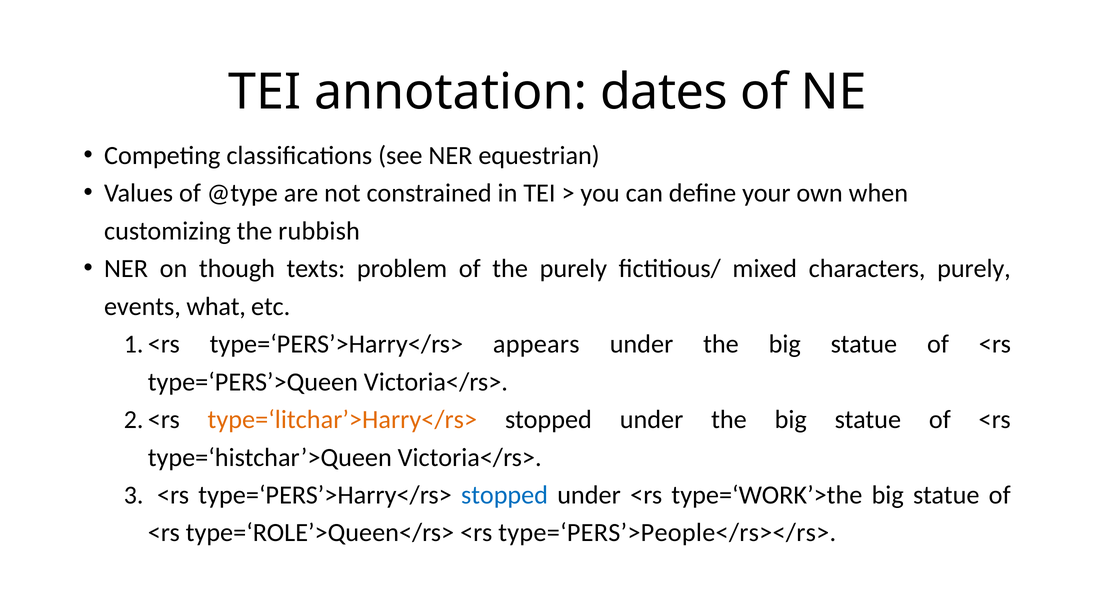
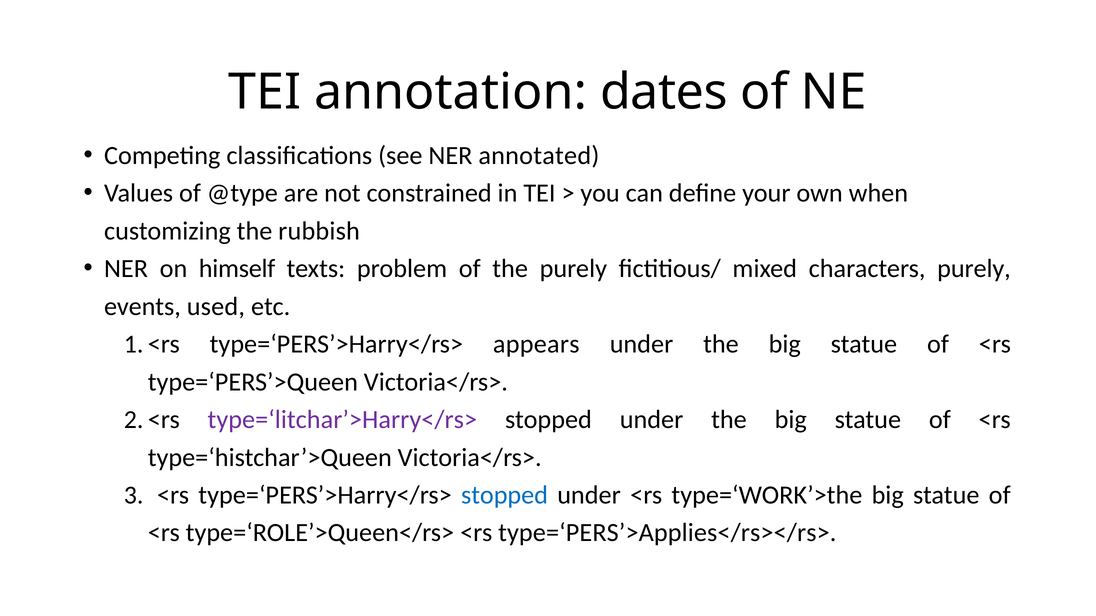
equestrian: equestrian -> annotated
though: though -> himself
what: what -> used
type=‘litchar’>Harry</rs> colour: orange -> purple
type=‘PERS’>People</rs></rs>: type=‘PERS’>People</rs></rs> -> type=‘PERS’>Applies</rs></rs>
